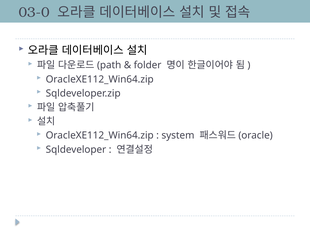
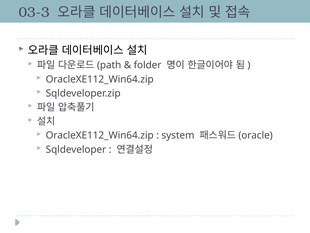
03-0: 03-0 -> 03-3
